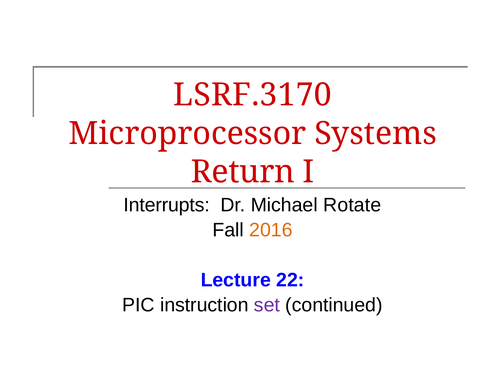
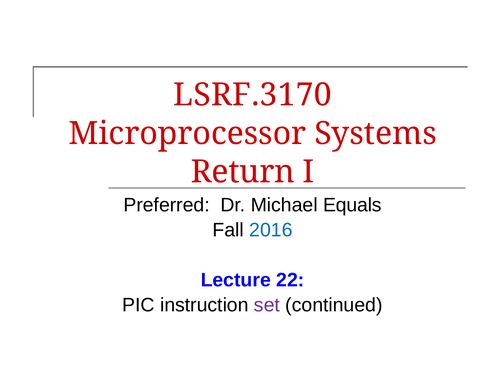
Interrupts: Interrupts -> Preferred
Rotate: Rotate -> Equals
2016 colour: orange -> blue
